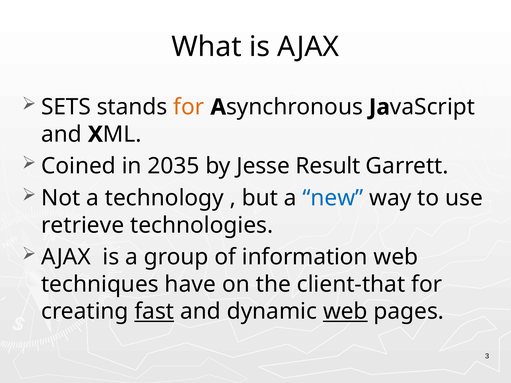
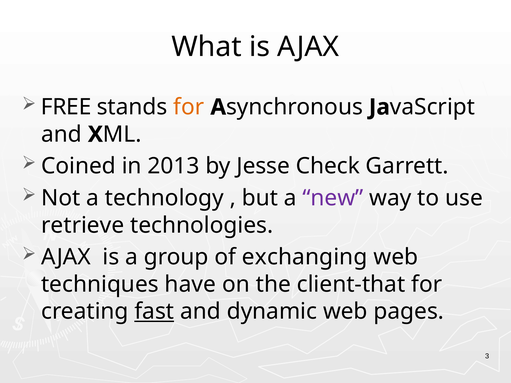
SETS: SETS -> FREE
2035: 2035 -> 2013
Result: Result -> Check
new colour: blue -> purple
information: information -> exchanging
web at (345, 312) underline: present -> none
